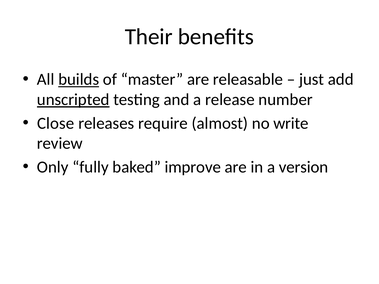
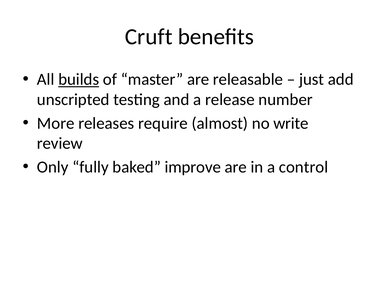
Their: Their -> Cruft
unscripted underline: present -> none
Close: Close -> More
version: version -> control
